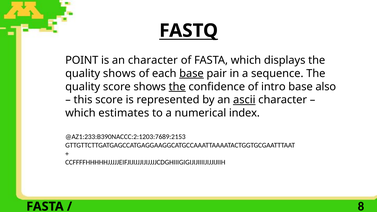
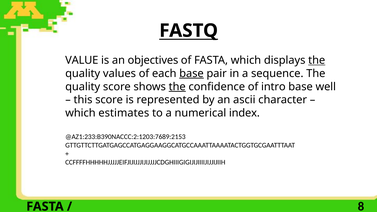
POINT: POINT -> VALUE
an character: character -> objectives
the at (317, 60) underline: none -> present
quality shows: shows -> values
also: also -> well
ascii underline: present -> none
